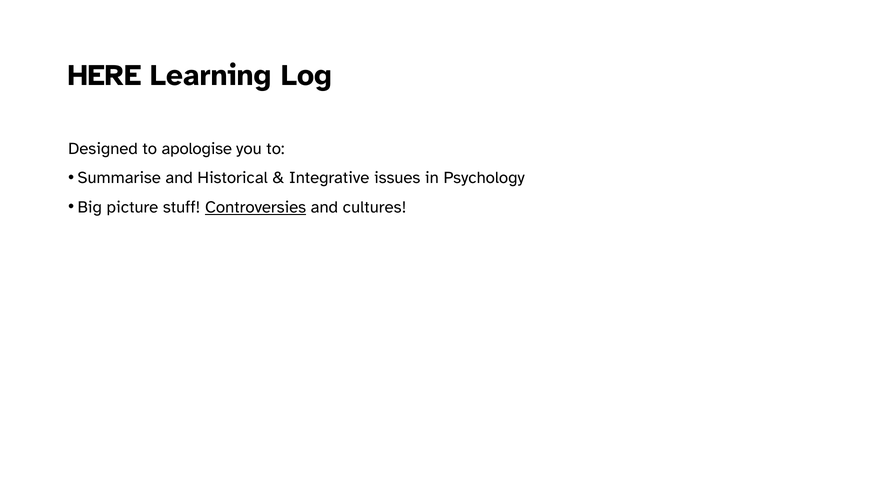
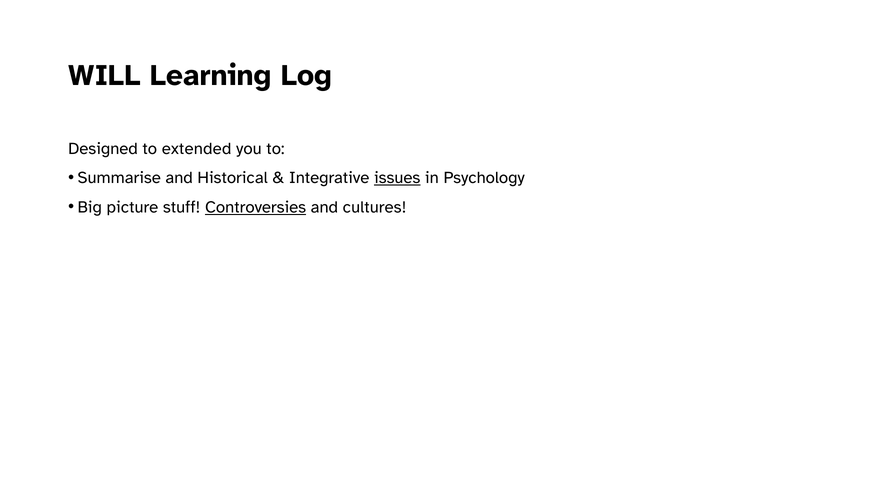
HERE: HERE -> WILL
apologise: apologise -> extended
issues underline: none -> present
